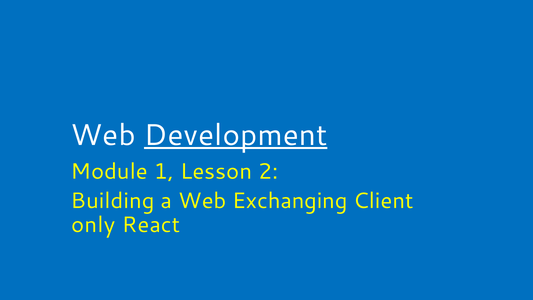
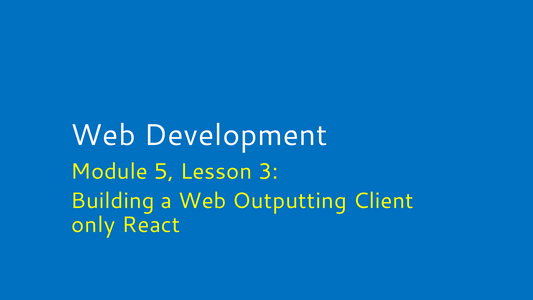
Development underline: present -> none
1: 1 -> 5
2: 2 -> 3
Exchanging: Exchanging -> Outputting
